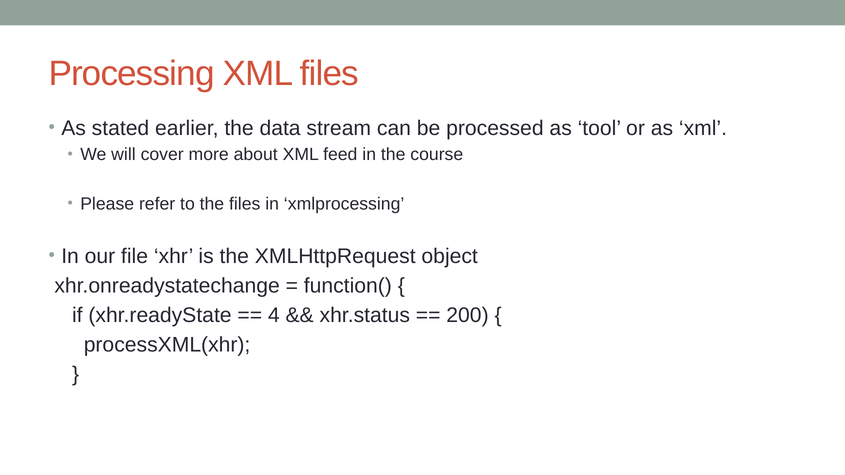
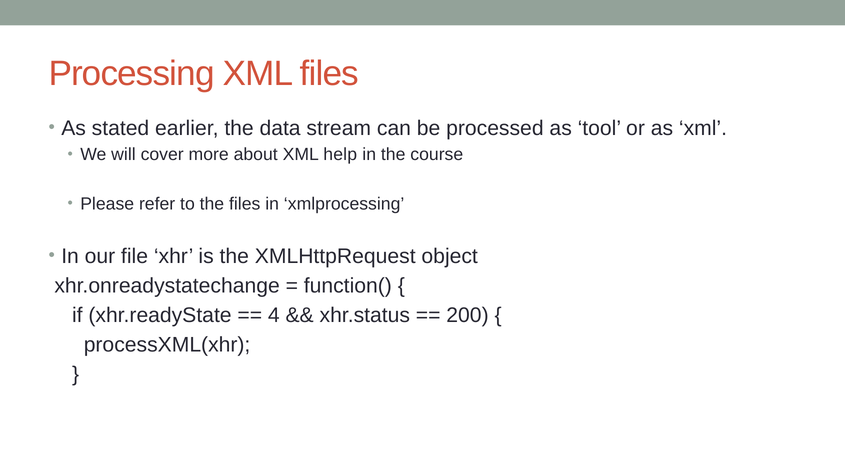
feed: feed -> help
